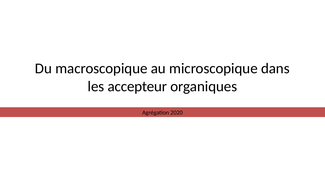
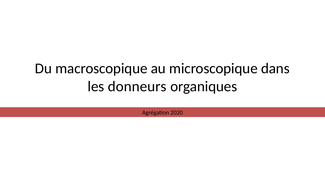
accepteur: accepteur -> donneurs
